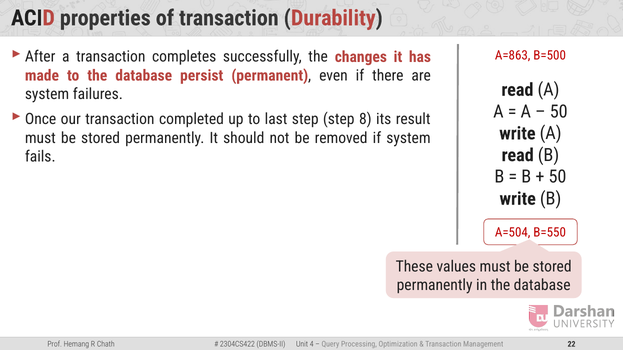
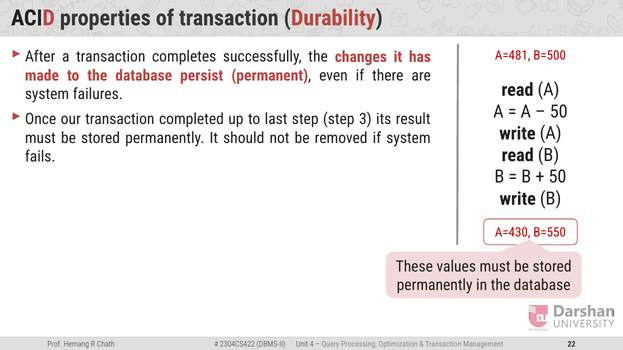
A=863: A=863 -> A=481
8: 8 -> 3
A=504: A=504 -> A=430
